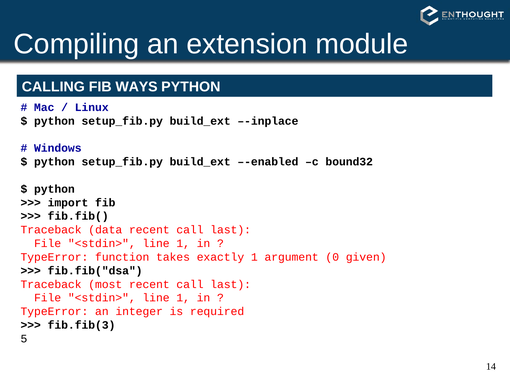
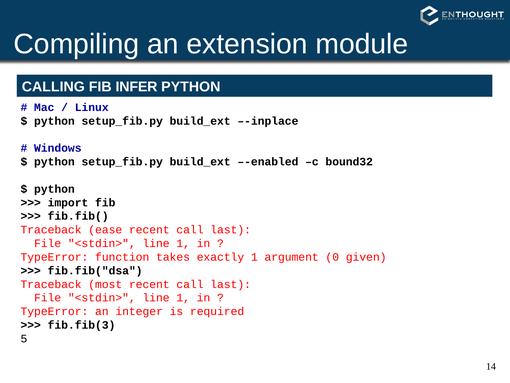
WAYS: WAYS -> INFER
data: data -> ease
